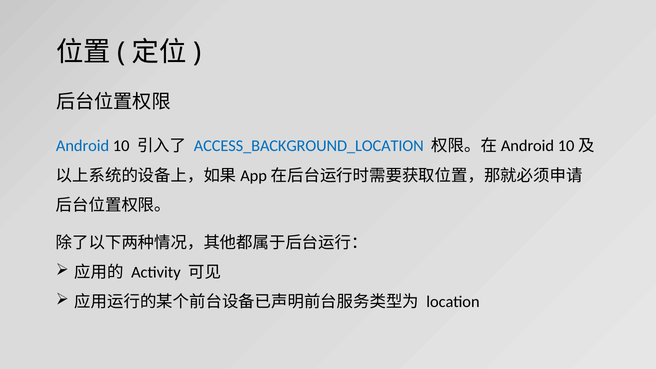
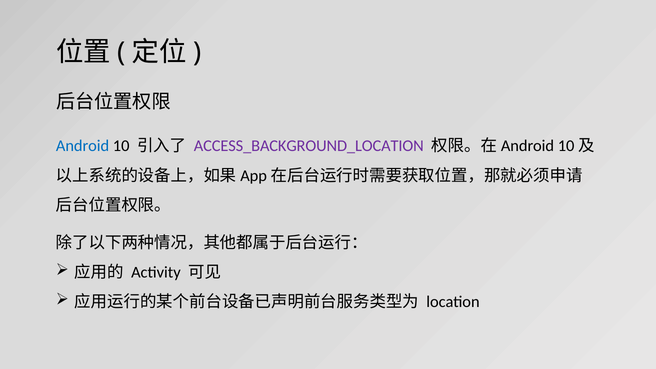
ACCESS_BACKGROUND_LOCATION colour: blue -> purple
